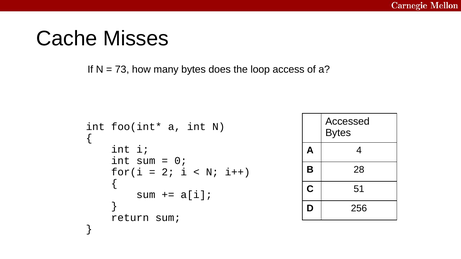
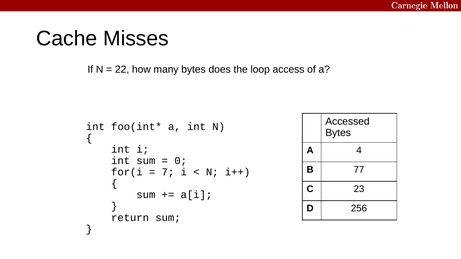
73: 73 -> 22
28: 28 -> 77
2: 2 -> 7
51: 51 -> 23
